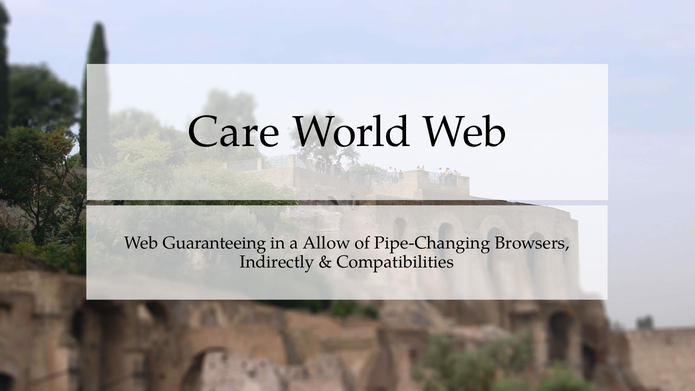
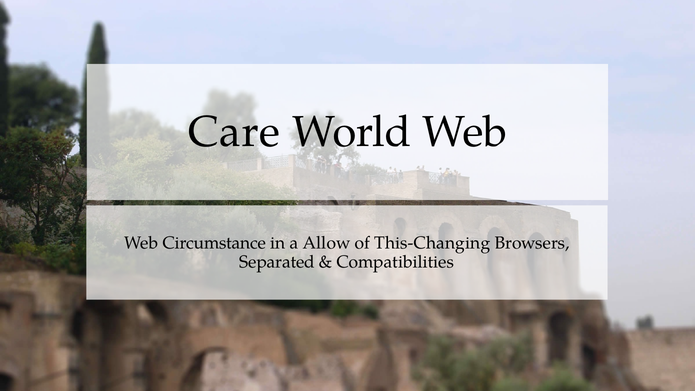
Guaranteeing: Guaranteeing -> Circumstance
Pipe-Changing: Pipe-Changing -> This-Changing
Indirectly: Indirectly -> Separated
